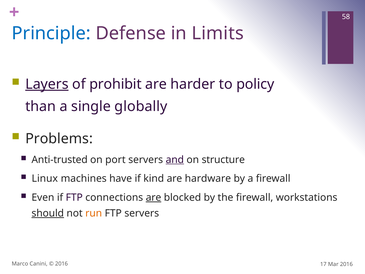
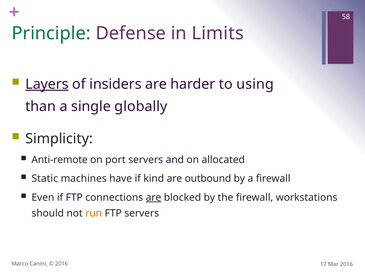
Principle colour: blue -> green
prohibit: prohibit -> insiders
policy: policy -> using
Problems: Problems -> Simplicity
Anti-trusted: Anti-trusted -> Anti-remote
and underline: present -> none
structure: structure -> allocated
Linux: Linux -> Static
hardware: hardware -> outbound
should underline: present -> none
